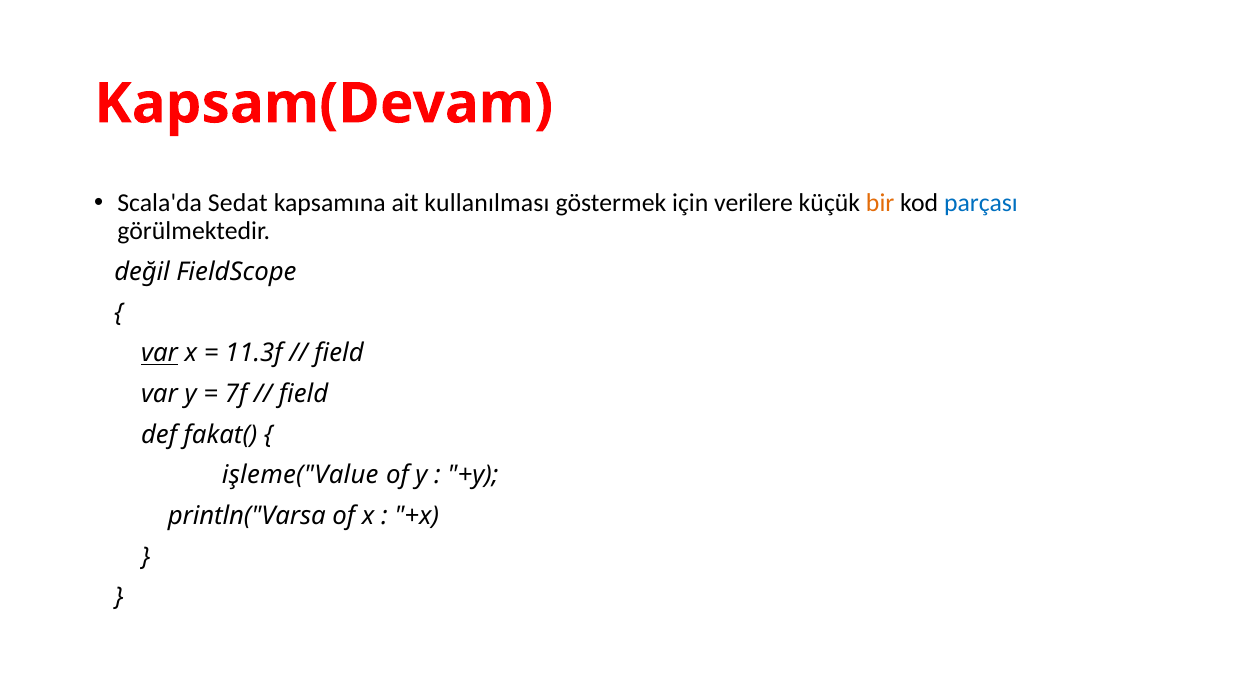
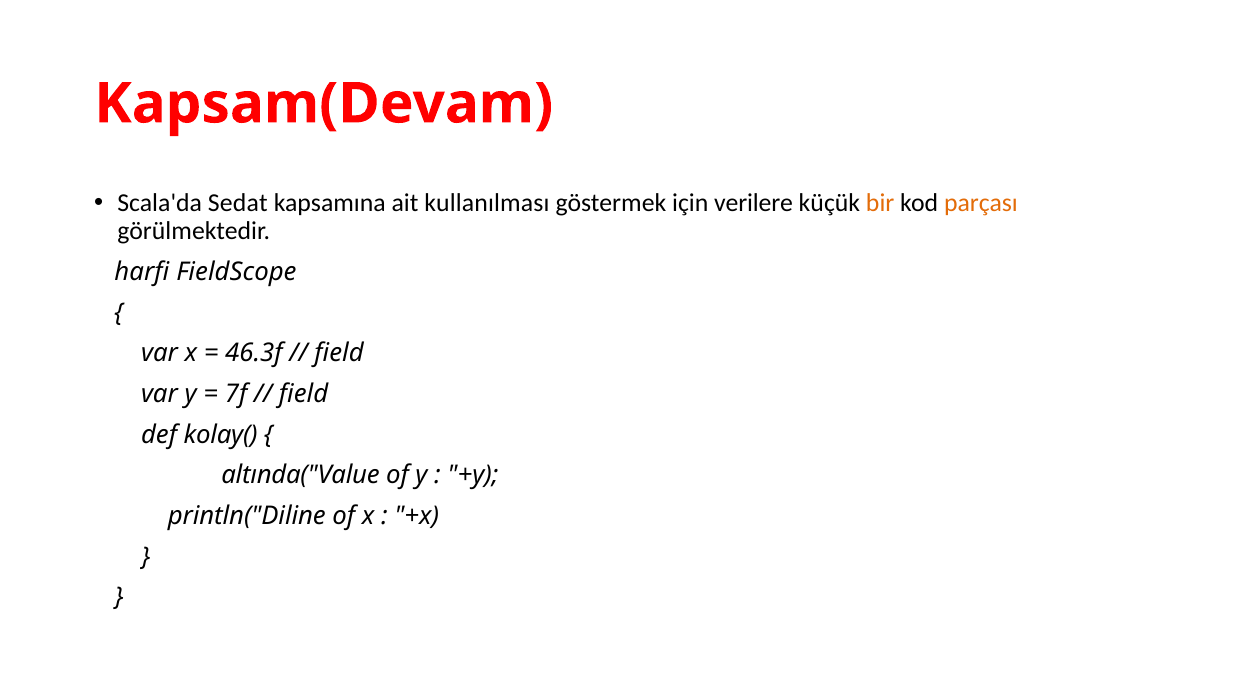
parçası colour: blue -> orange
değil: değil -> harfi
var at (159, 353) underline: present -> none
11.3f: 11.3f -> 46.3f
fakat(: fakat( -> kolay(
işleme("Value: işleme("Value -> altında("Value
println("Varsa: println("Varsa -> println("Diline
